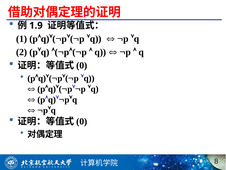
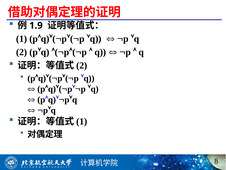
0 at (82, 65): 0 -> 2
0 at (82, 121): 0 -> 1
